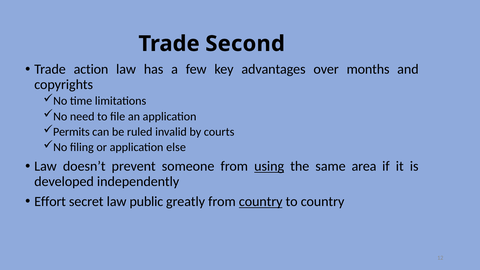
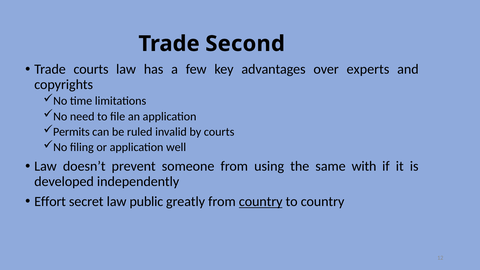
Trade action: action -> courts
months: months -> experts
else: else -> well
using underline: present -> none
area: area -> with
